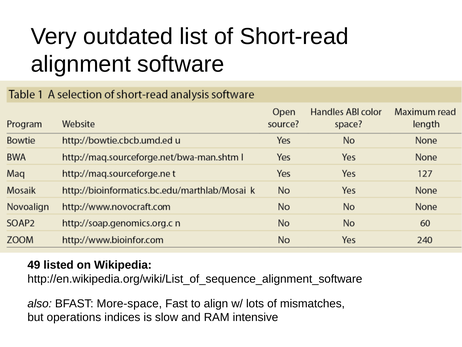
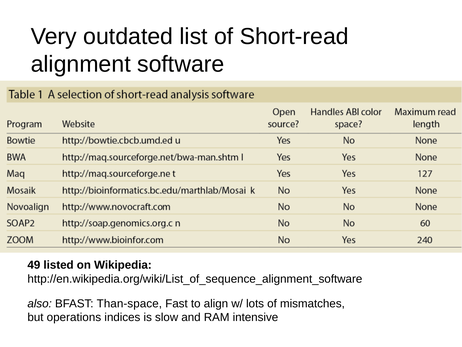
More-space: More-space -> Than-space
